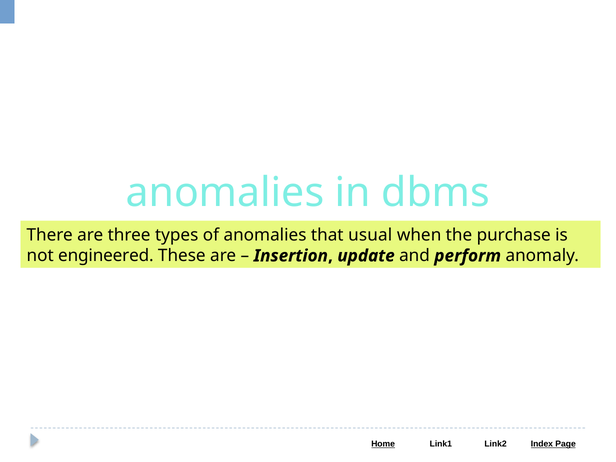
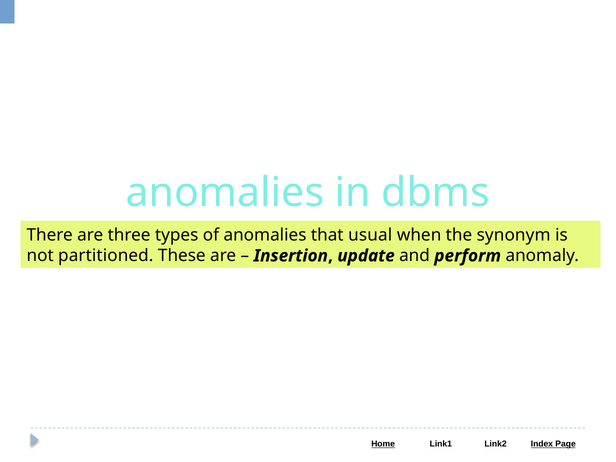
purchase: purchase -> synonym
engineered: engineered -> partitioned
